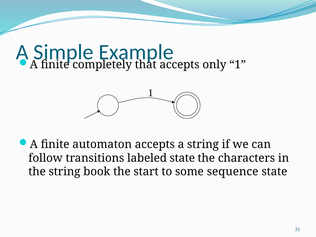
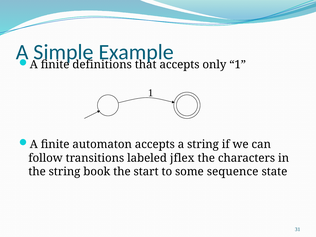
completely: completely -> definitions
labeled state: state -> jflex
